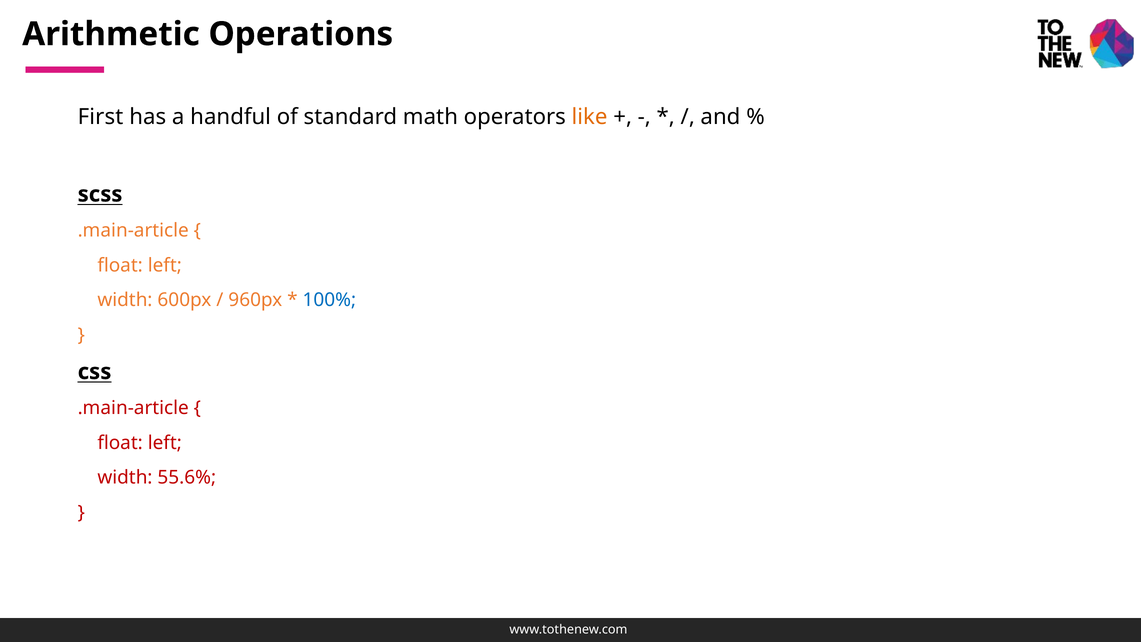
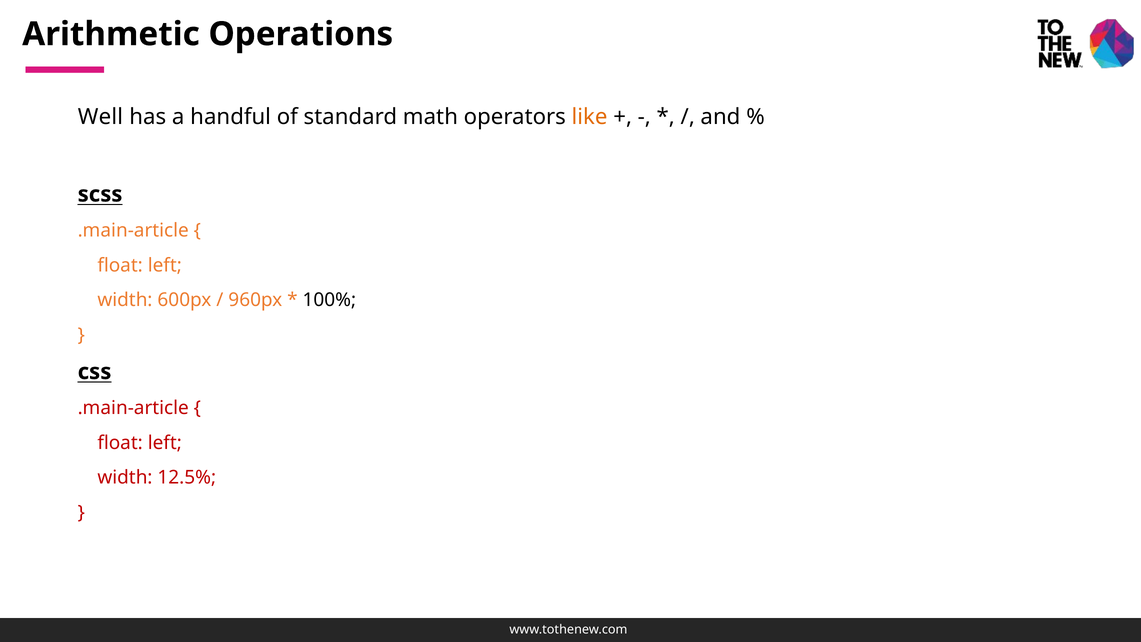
First: First -> Well
100% colour: blue -> black
55.6%: 55.6% -> 12.5%
